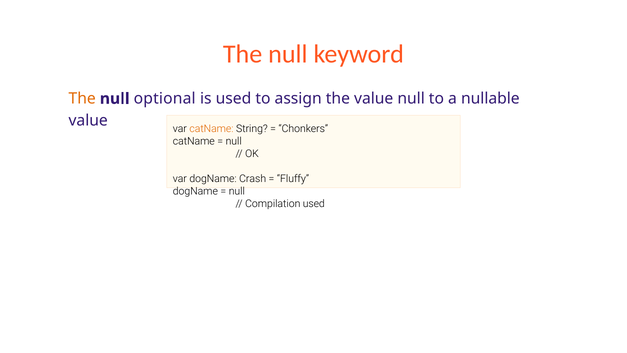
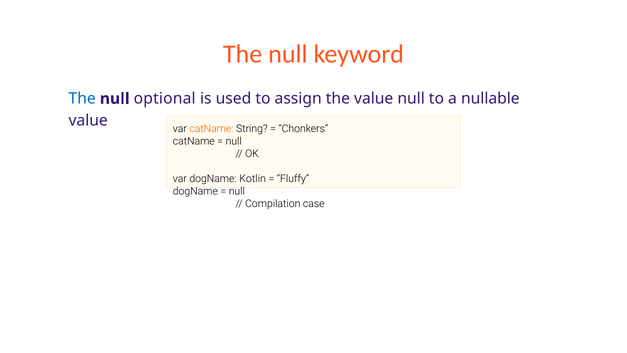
The at (82, 99) colour: orange -> blue
Crash: Crash -> Kotlin
Compilation used: used -> case
